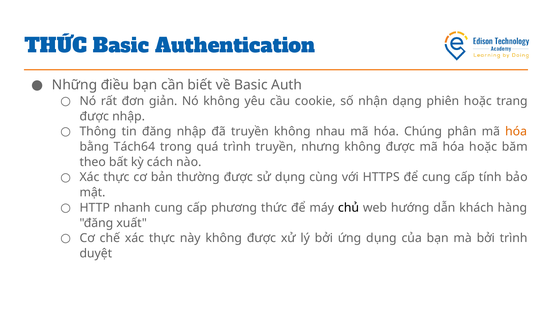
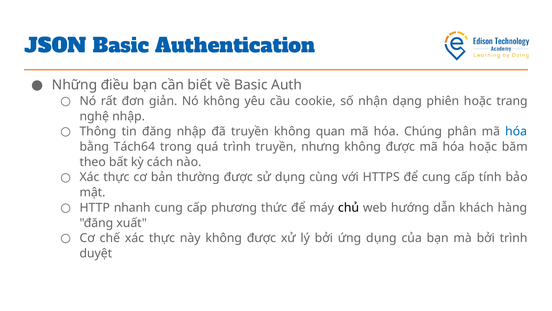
THỨC at (56, 46): THỨC -> JSON
được at (94, 116): được -> nghệ
nhau: nhau -> quan
hóa at (516, 131) colour: orange -> blue
